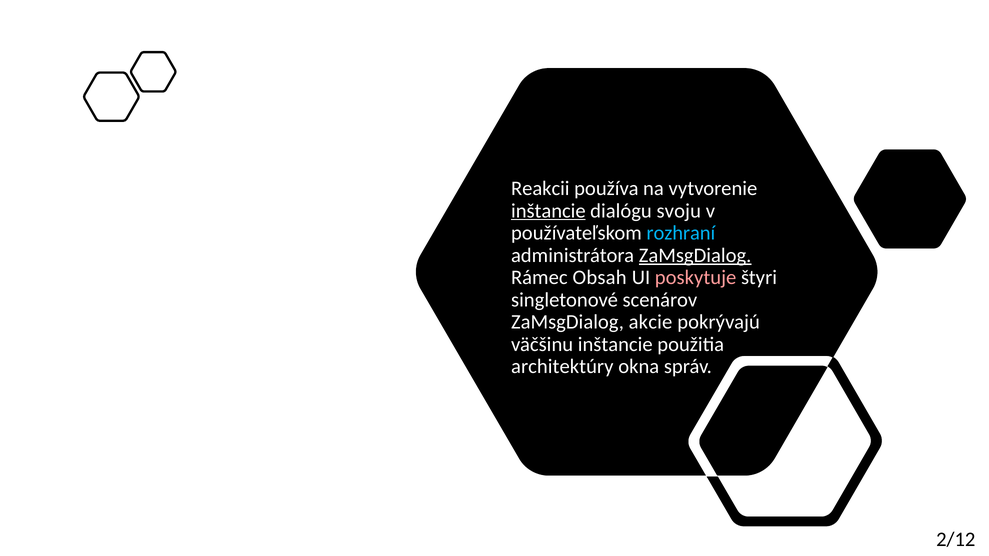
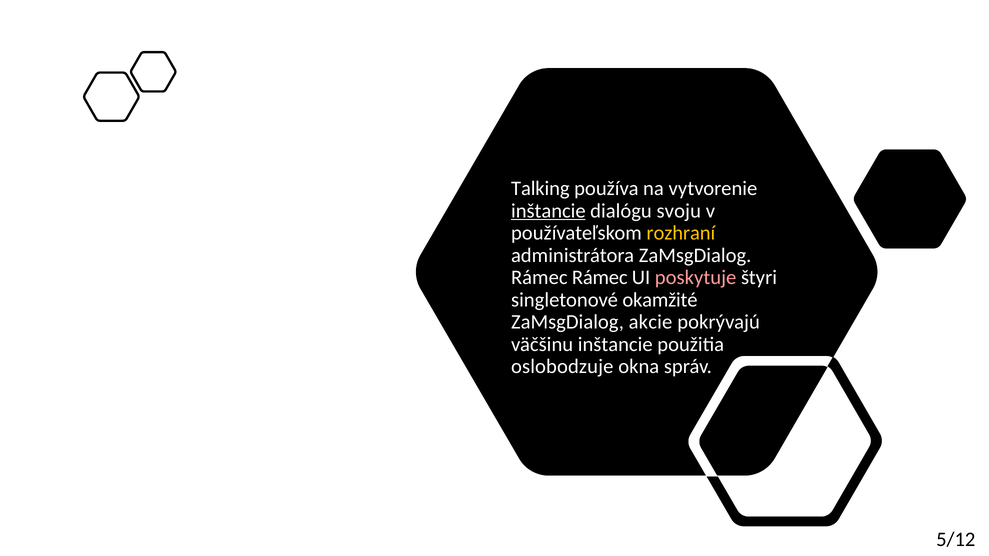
Reakcii: Reakcii -> Talking
rozhraní colour: light blue -> yellow
ZaMsgDialog at (695, 255) underline: present -> none
Rámec Obsah: Obsah -> Rámec
scenárov: scenárov -> okamžité
architektúry: architektúry -> oslobodzuje
2/12: 2/12 -> 5/12
